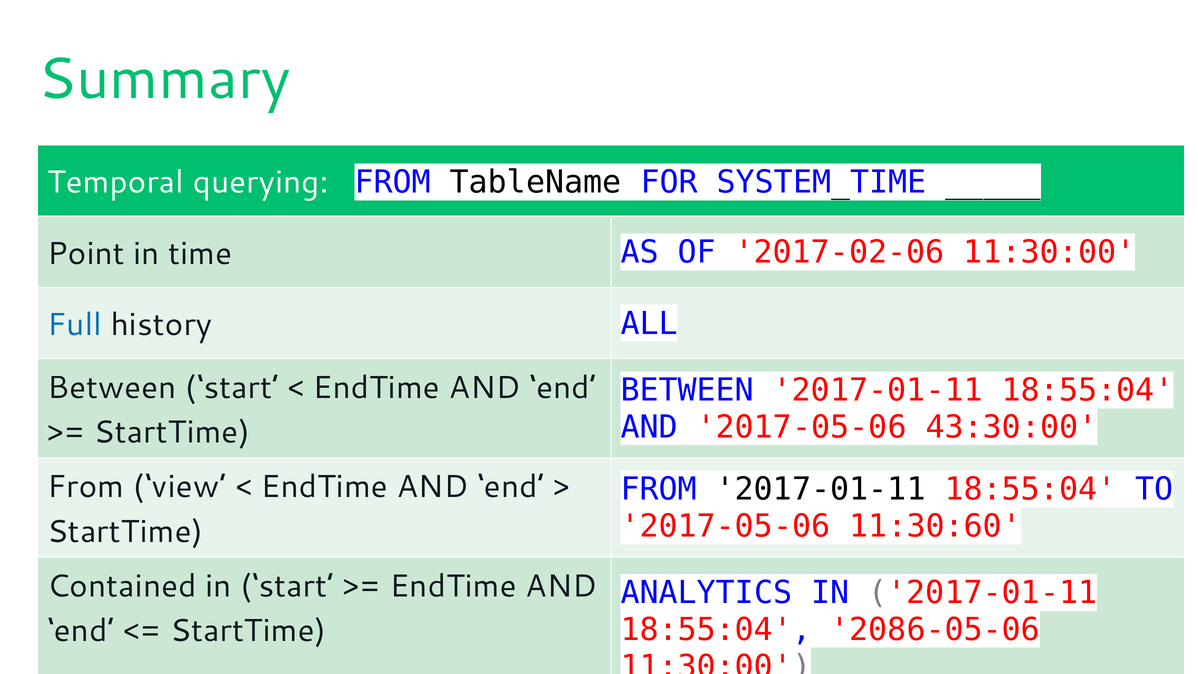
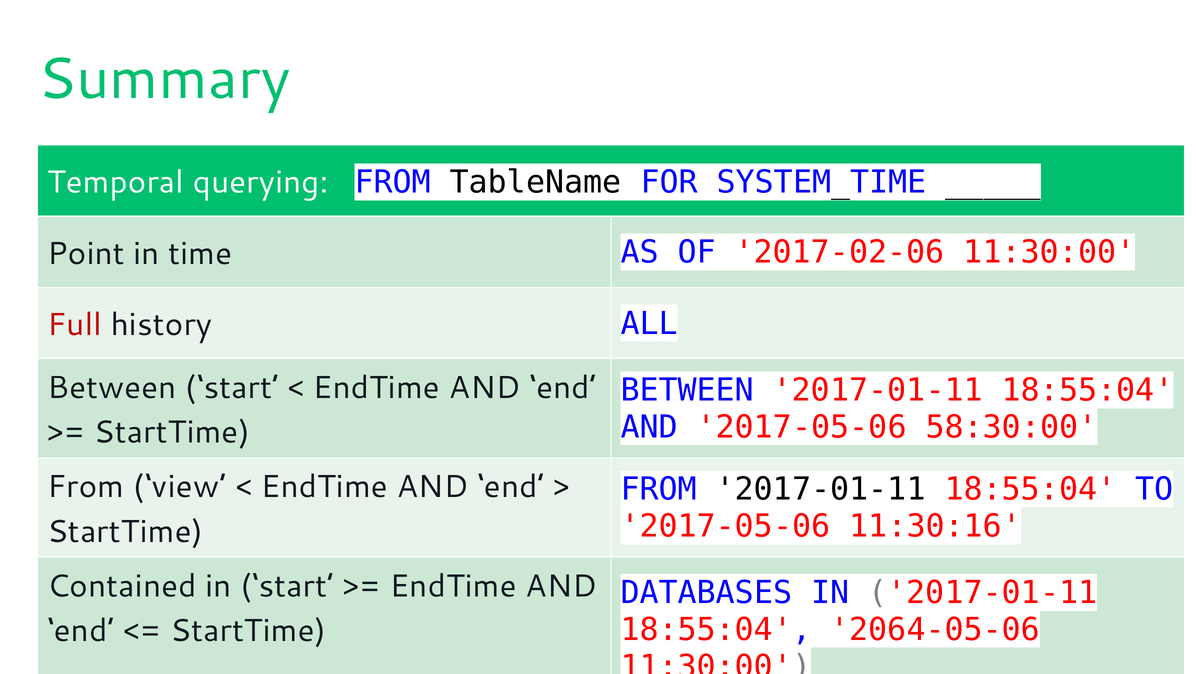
Full colour: blue -> red
43:30:00: 43:30:00 -> 58:30:00
11:30:60: 11:30:60 -> 11:30:16
ANALYTICS: ANALYTICS -> DATABASES
2086-05-06: 2086-05-06 -> 2064-05-06
